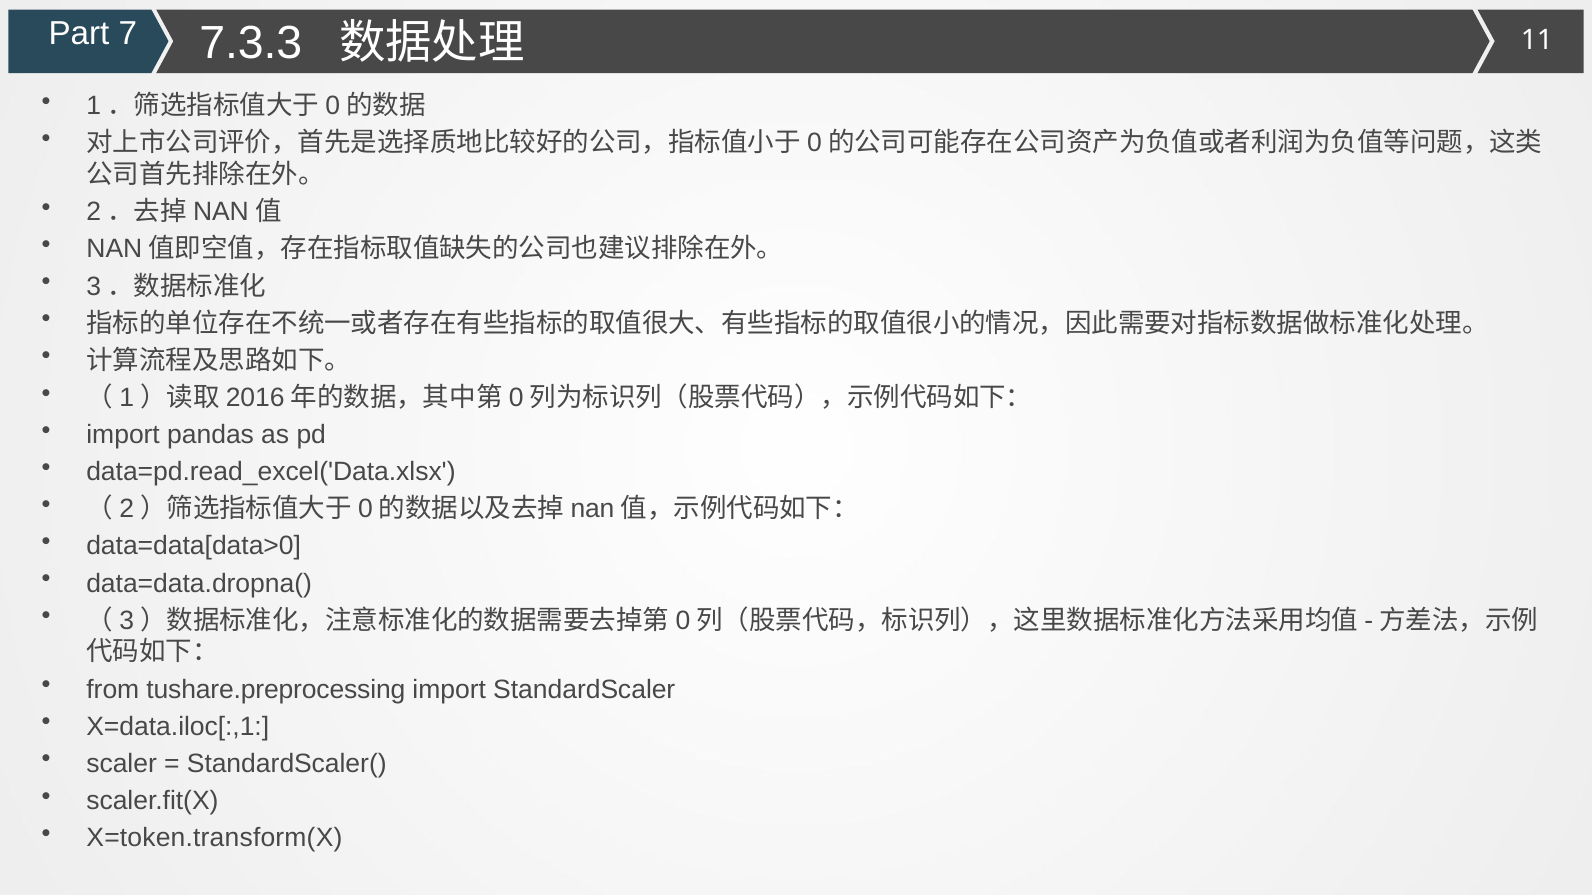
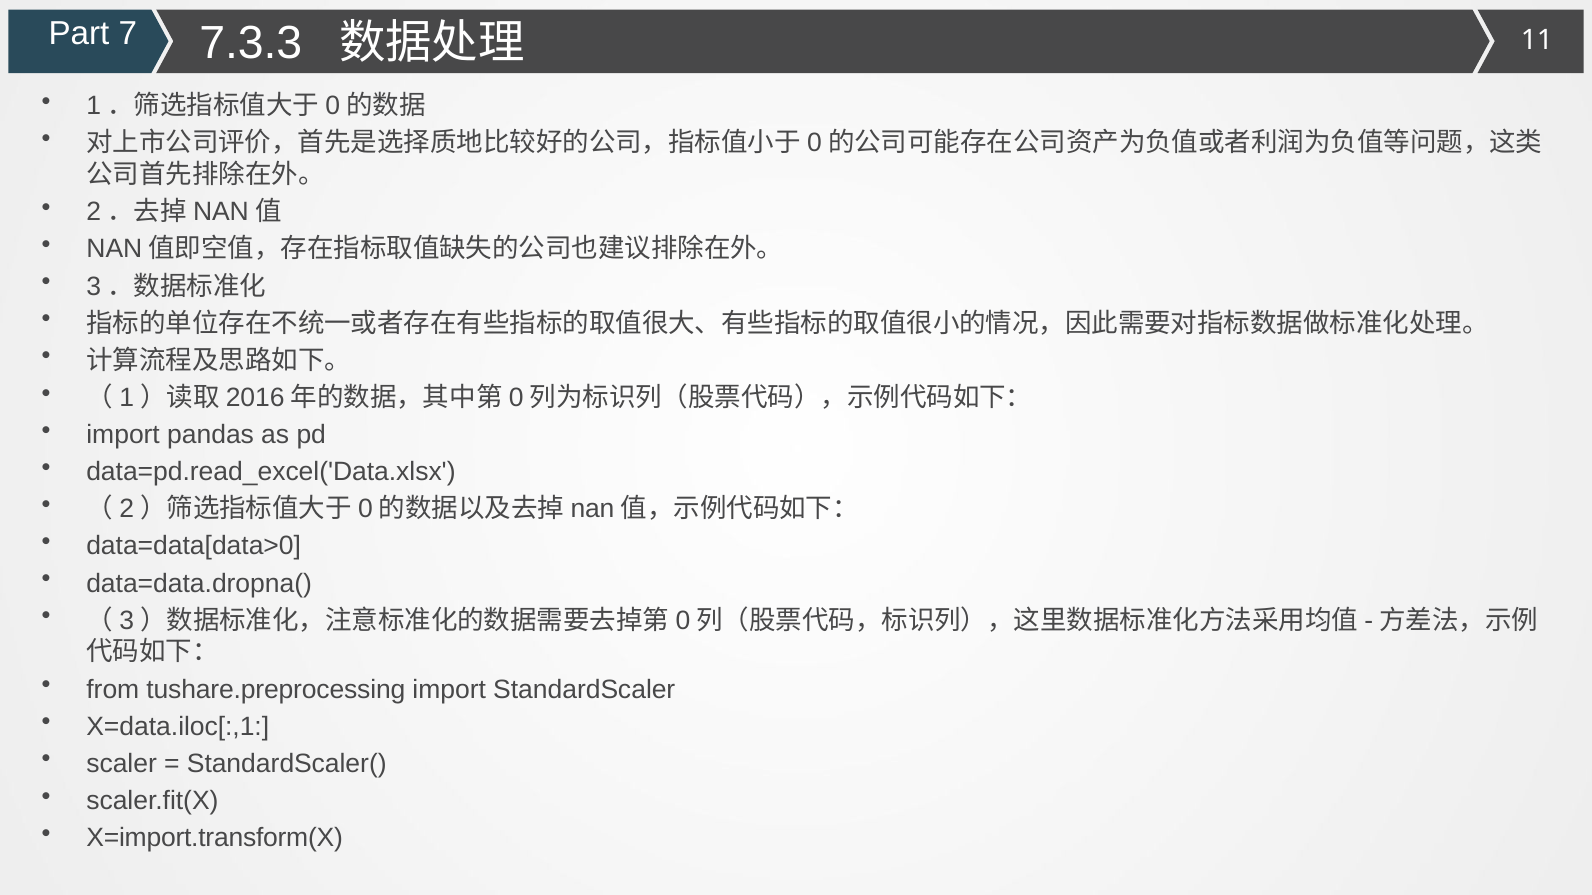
X=token.transform(X: X=token.transform(X -> X=import.transform(X
